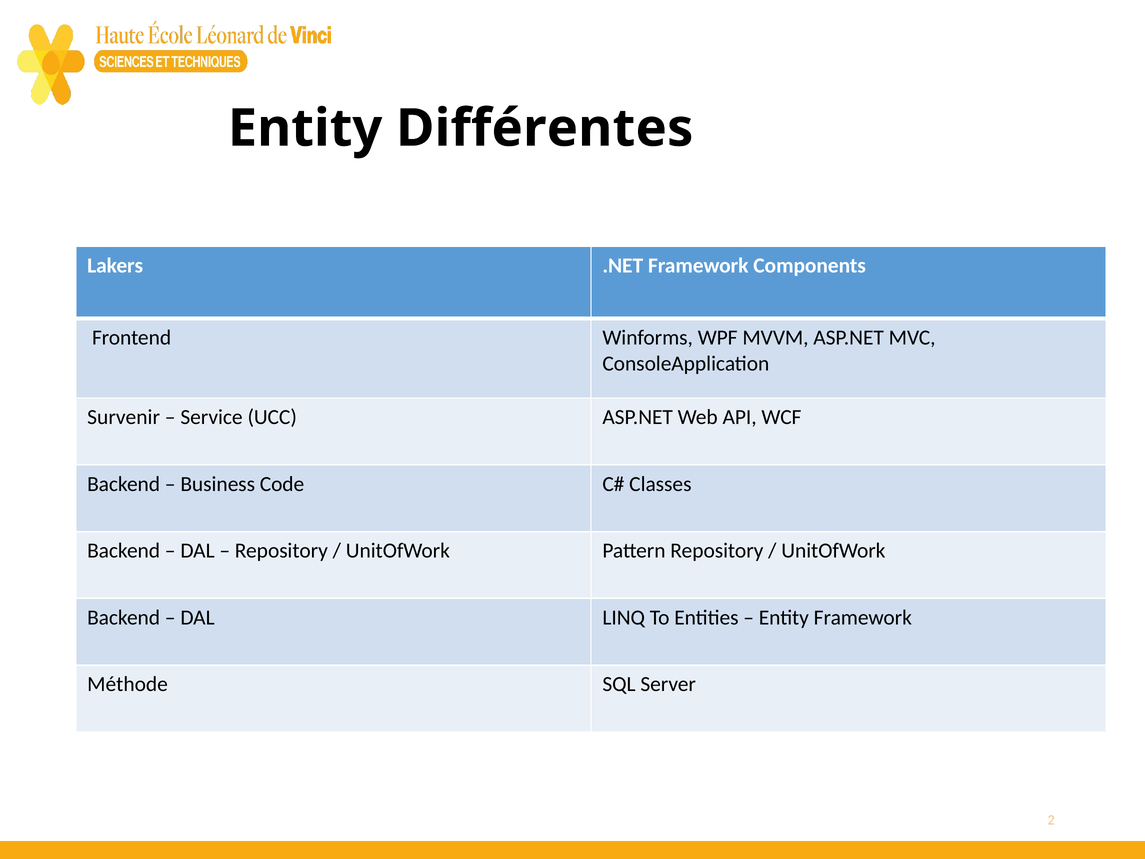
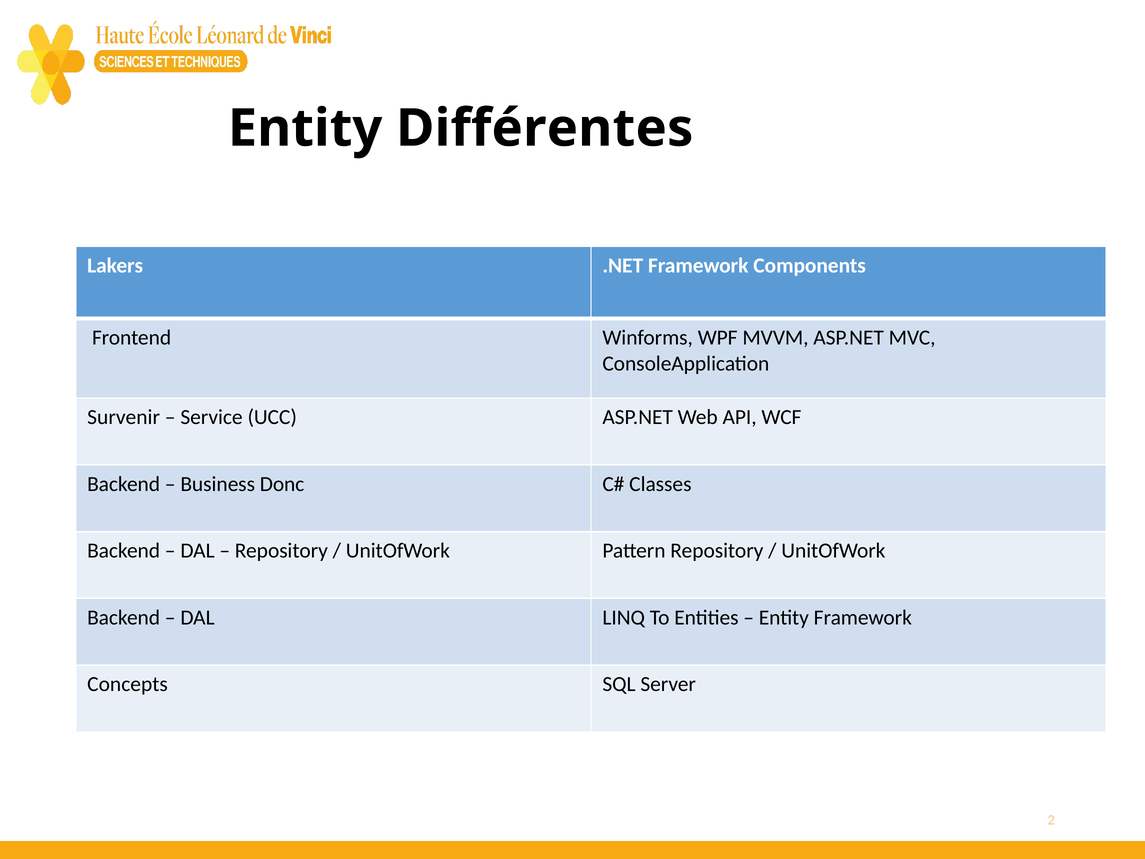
Code: Code -> Donc
Méthode: Méthode -> Concepts
